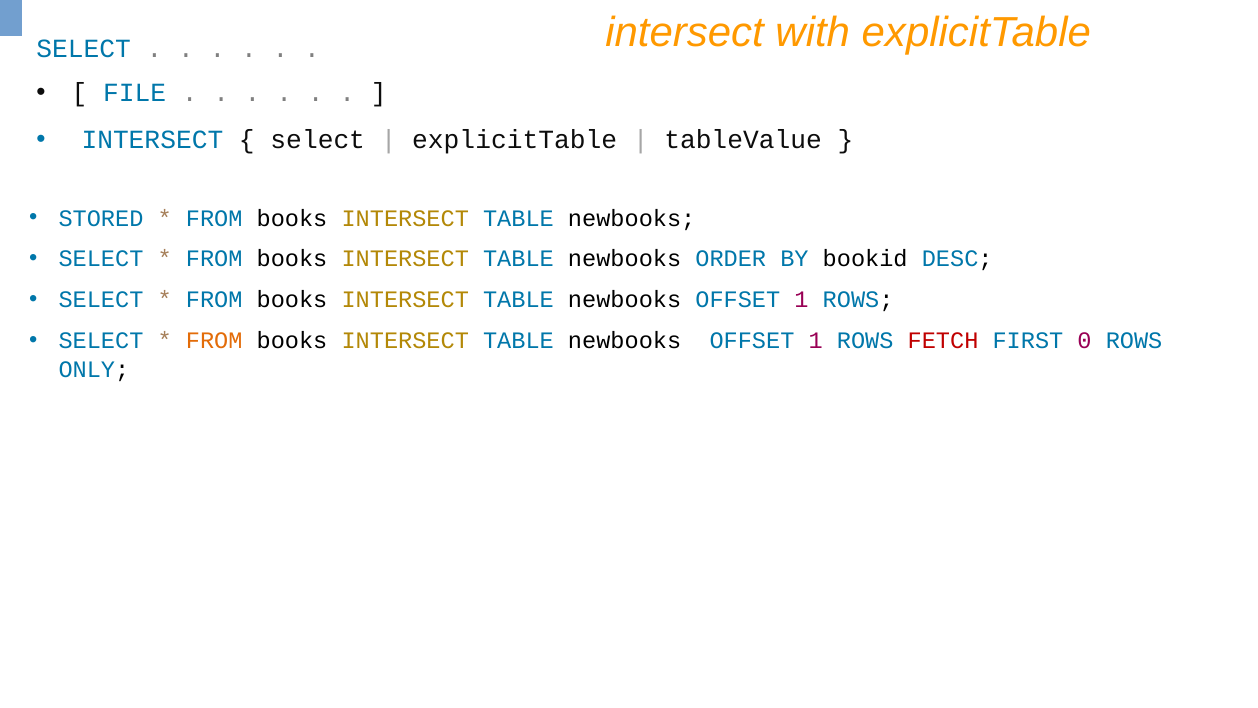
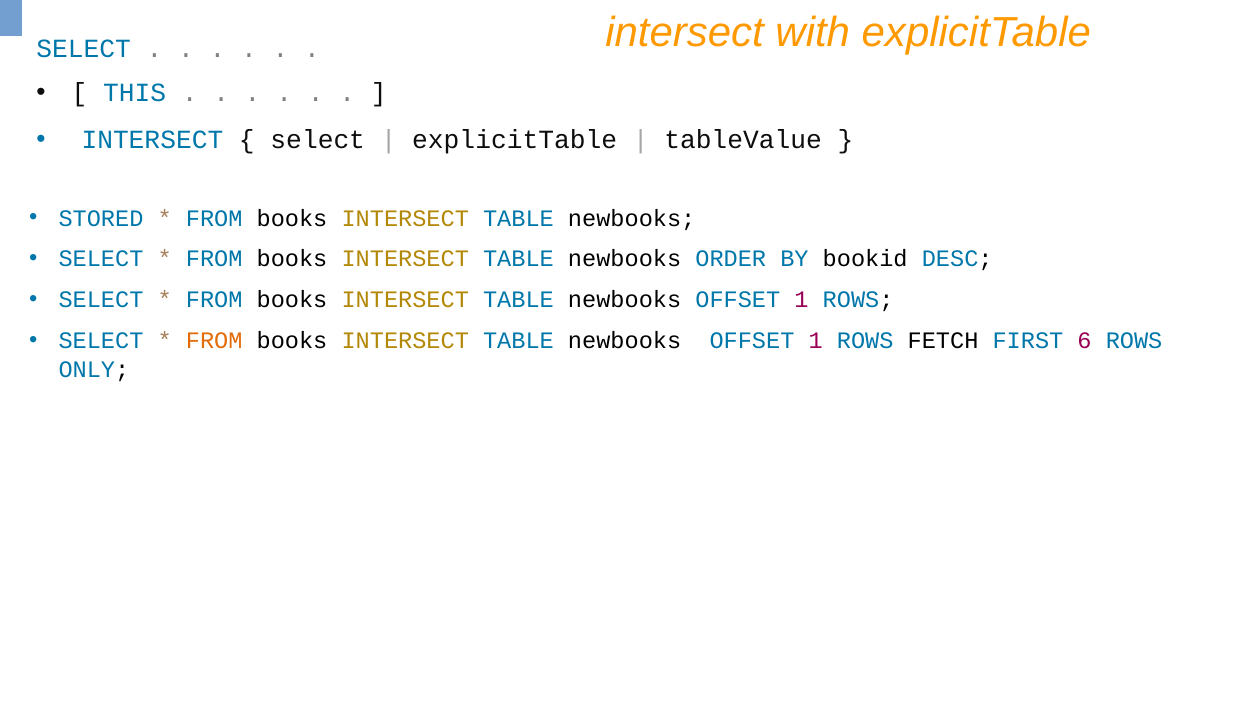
FILE: FILE -> THIS
FETCH colour: red -> black
0: 0 -> 6
